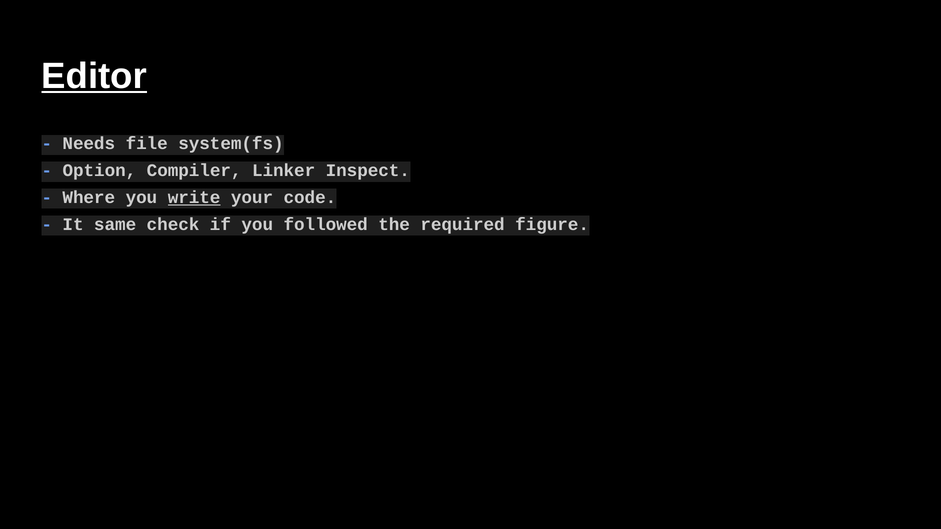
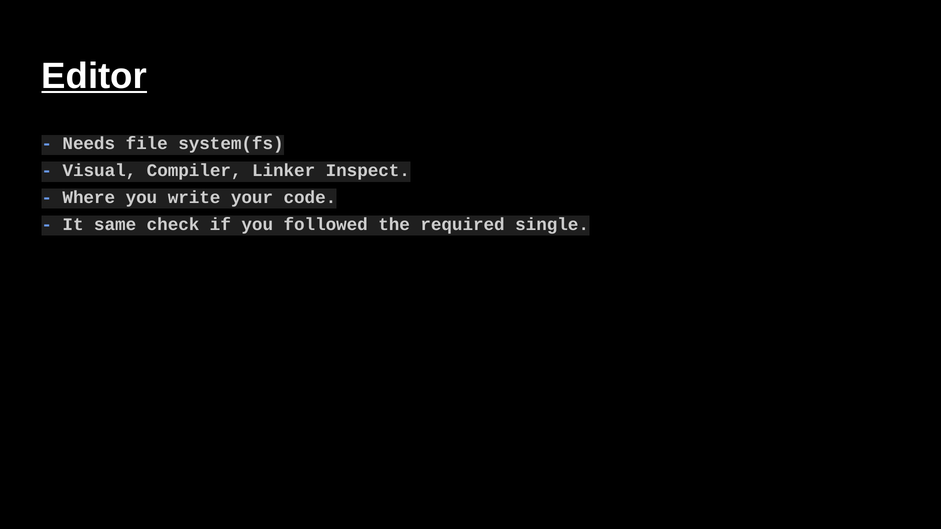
Option: Option -> Visual
write underline: present -> none
figure: figure -> single
